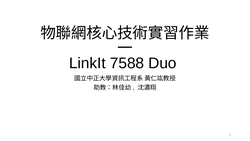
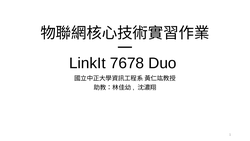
7588: 7588 -> 7678
